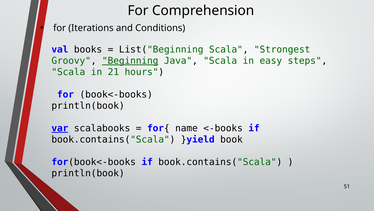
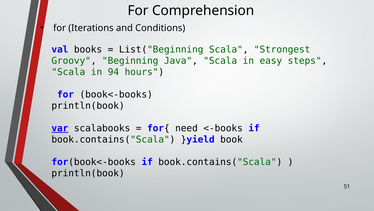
Beginning underline: present -> none
21: 21 -> 94
name: name -> need
